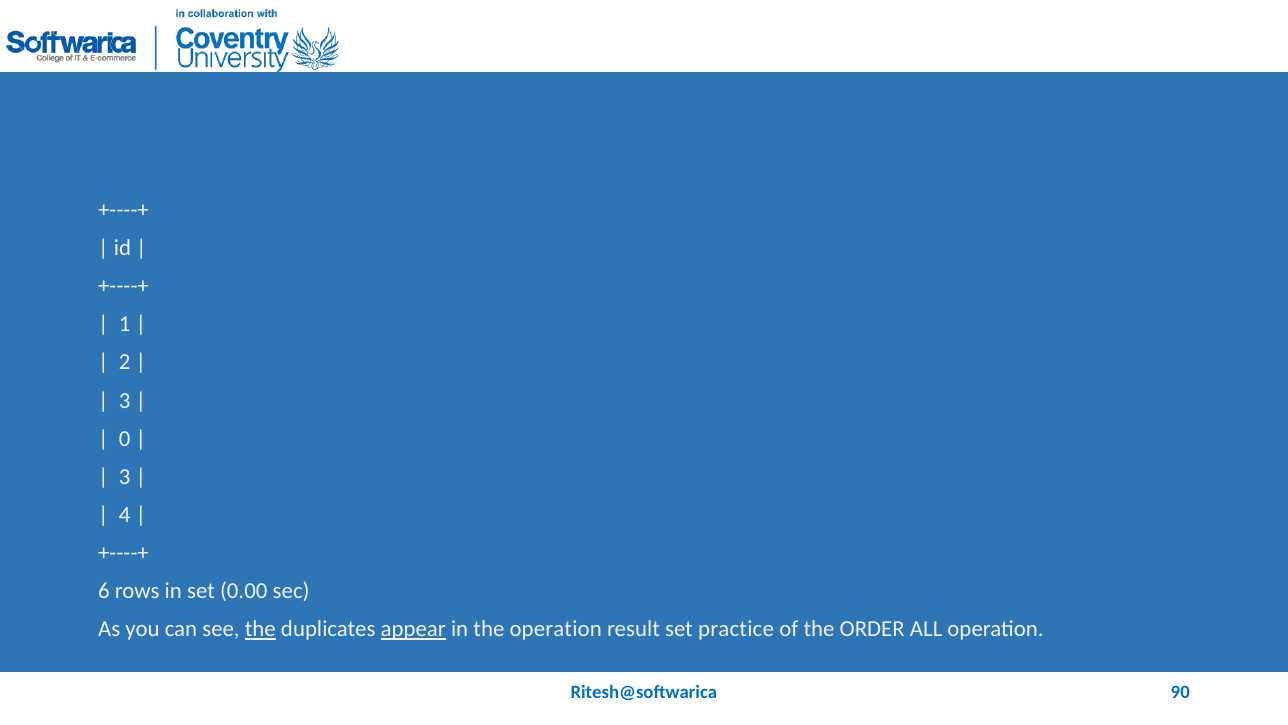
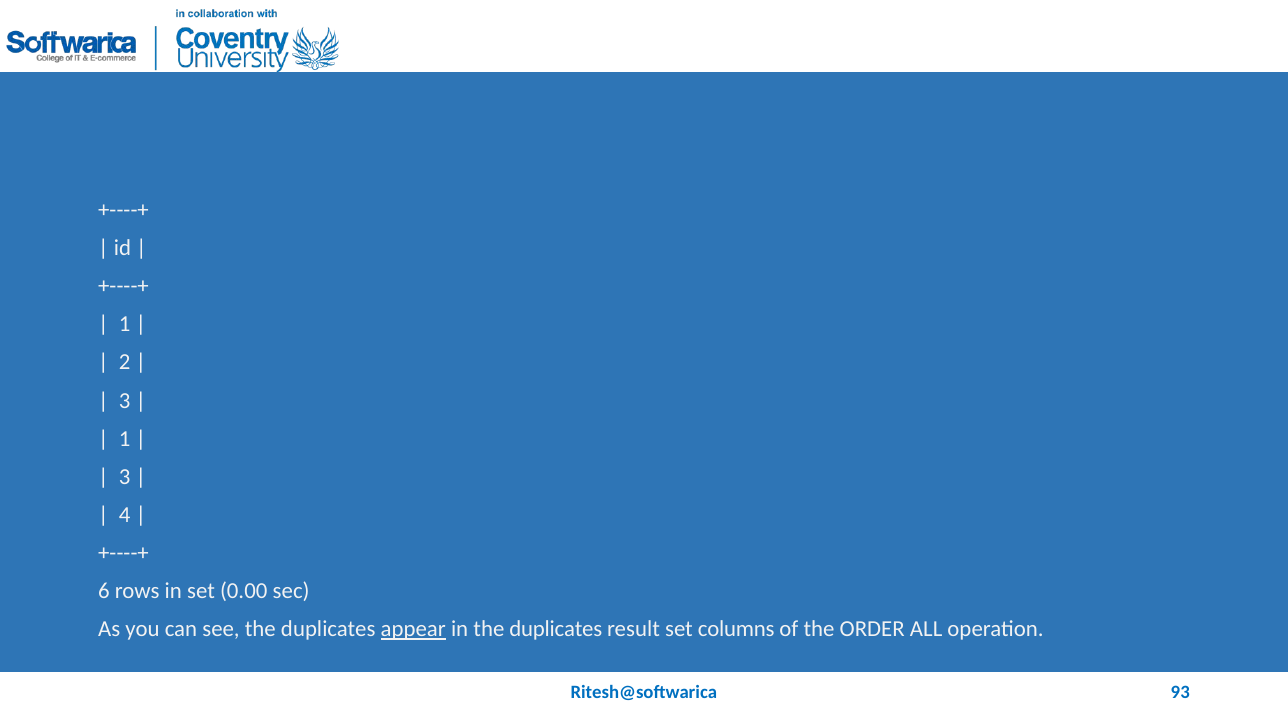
0 at (125, 438): 0 -> 1
the at (260, 629) underline: present -> none
in the operation: operation -> duplicates
practice: practice -> columns
90: 90 -> 93
